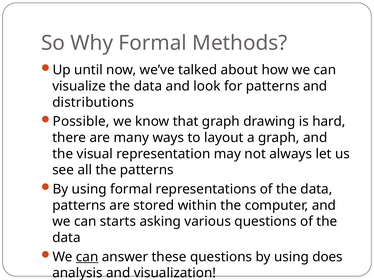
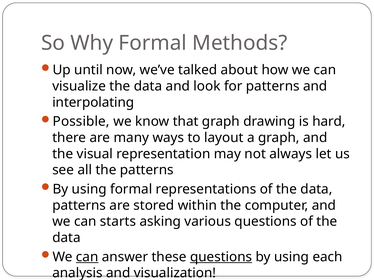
distributions: distributions -> interpolating
questions at (221, 257) underline: none -> present
does: does -> each
